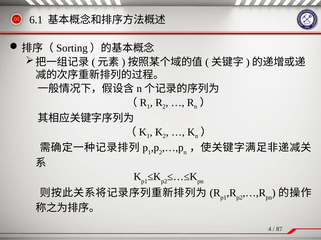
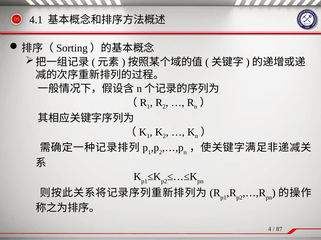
6.1: 6.1 -> 4.1
